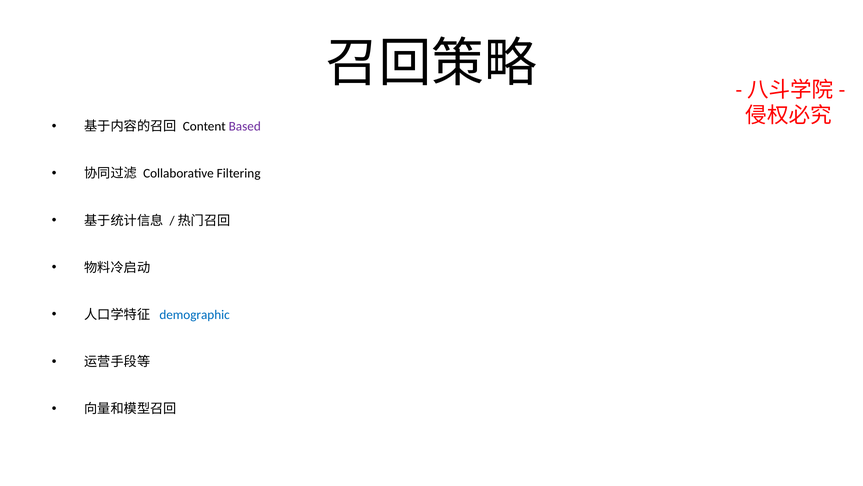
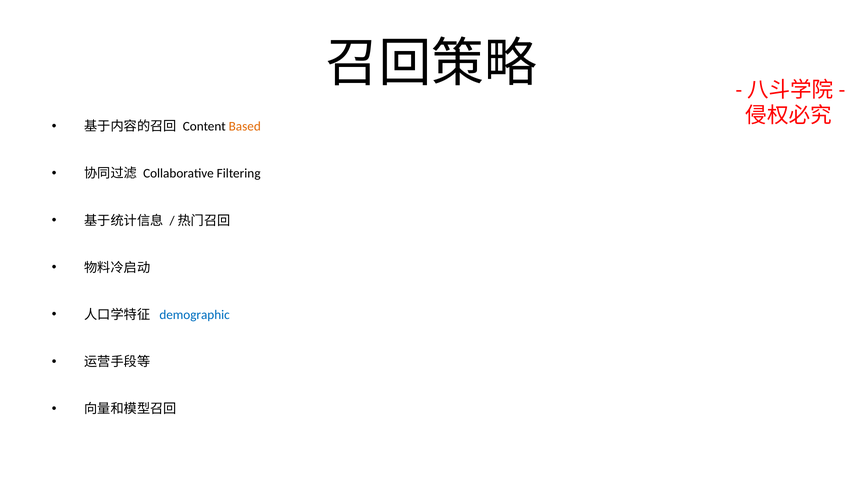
Based colour: purple -> orange
